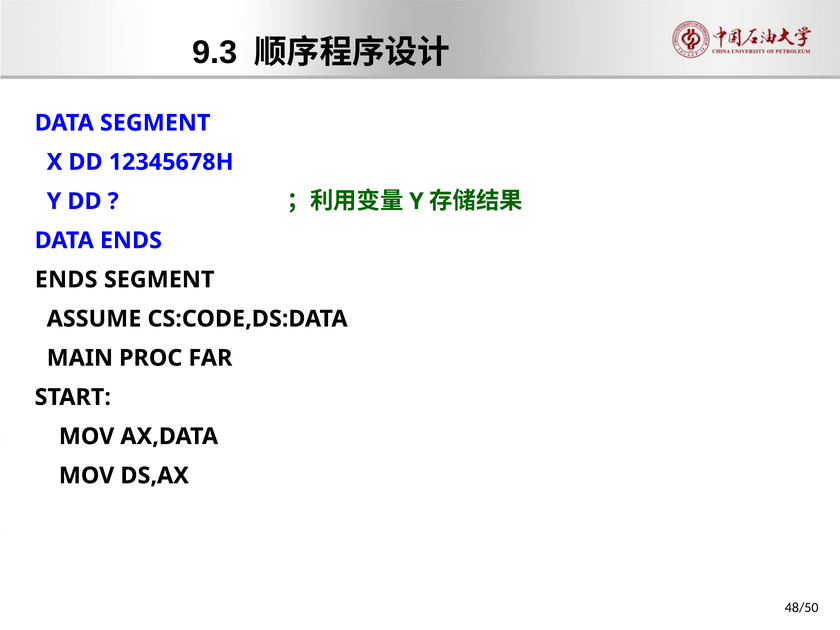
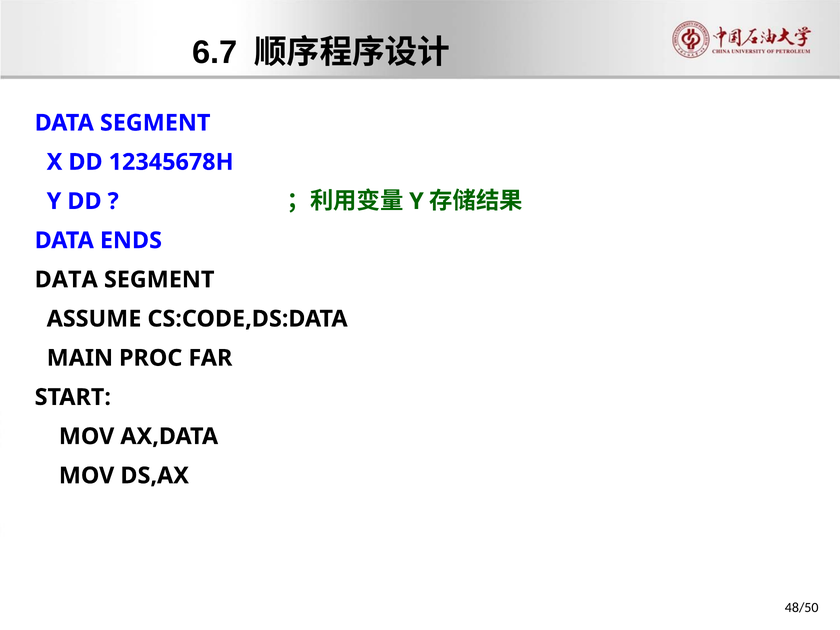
9.3: 9.3 -> 6.7
ENDS at (66, 280): ENDS -> DATA
